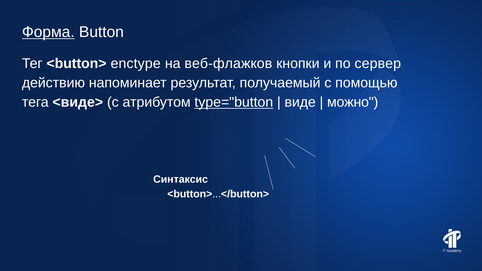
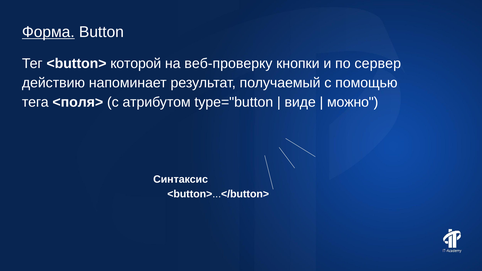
enctype: enctype -> которой
веб-флажков: веб-флажков -> веб-проверку
<виде>: <виде> -> <поля>
type="button underline: present -> none
